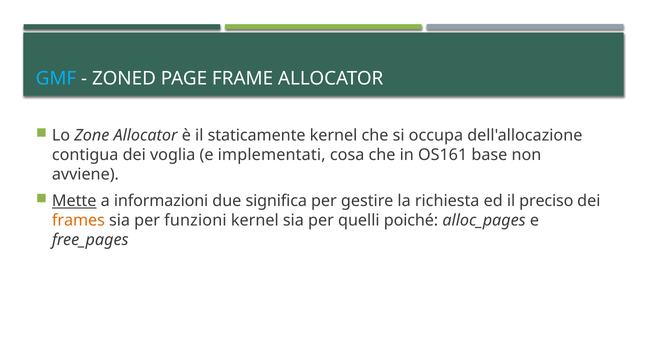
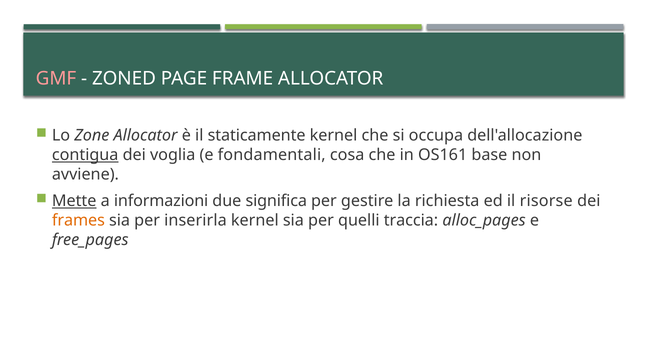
GMF colour: light blue -> pink
contigua underline: none -> present
implementati: implementati -> fondamentali
preciso: preciso -> risorse
funzioni: funzioni -> inserirla
poiché: poiché -> traccia
